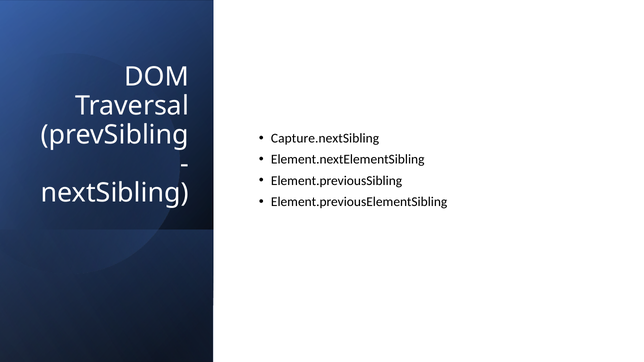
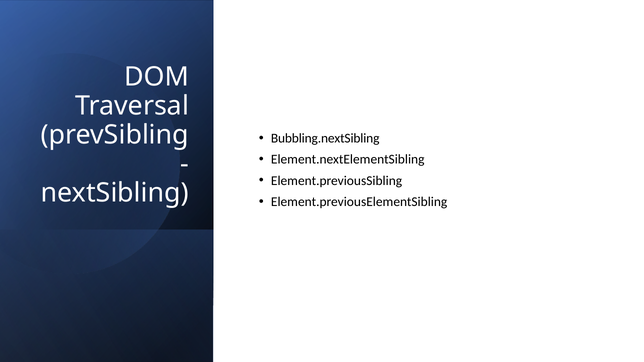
Capture.nextSibling: Capture.nextSibling -> Bubbling.nextSibling
